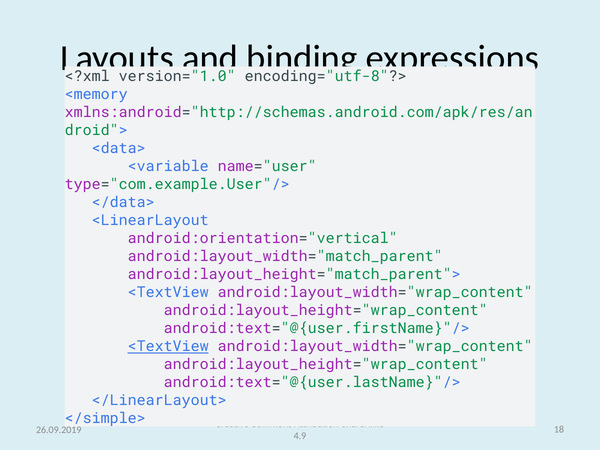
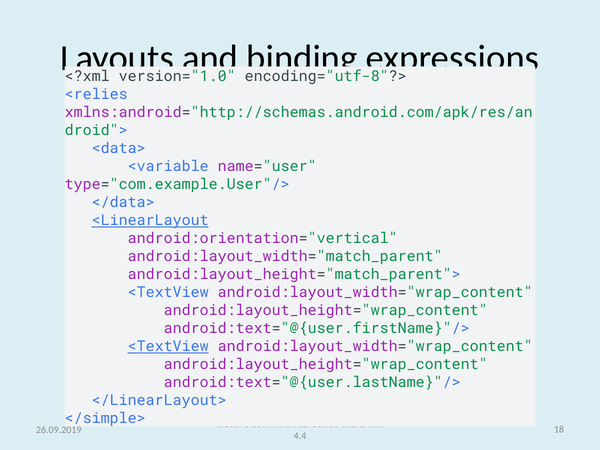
<memory: <memory -> <relies
<LinearLayout underline: none -> present
4.9: 4.9 -> 4.4
